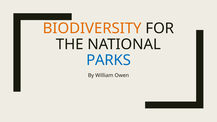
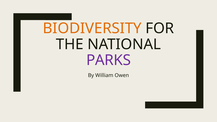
PARKS colour: blue -> purple
